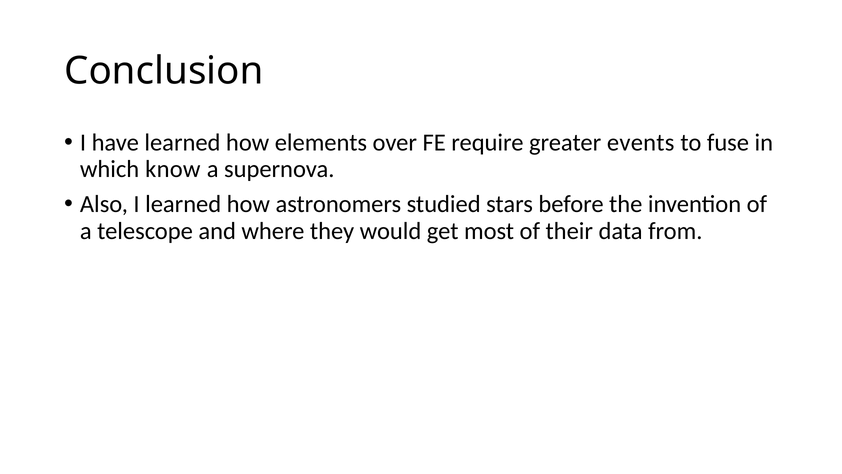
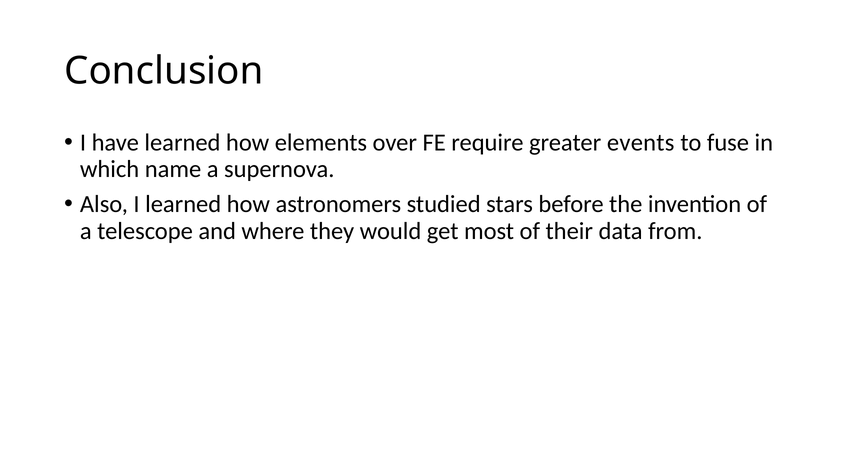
know: know -> name
